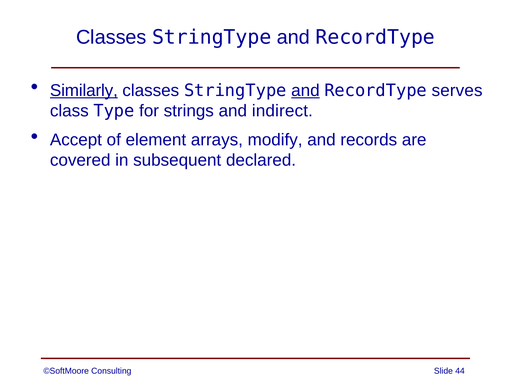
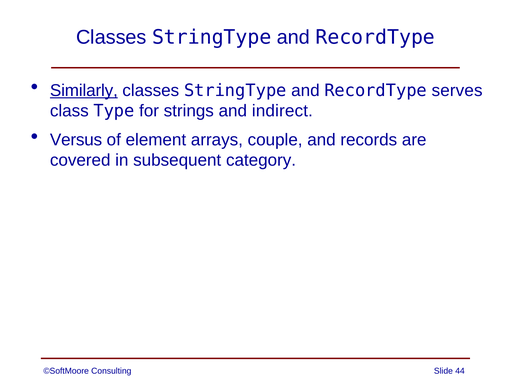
and at (305, 90) underline: present -> none
Accept: Accept -> Versus
modify: modify -> couple
declared: declared -> category
